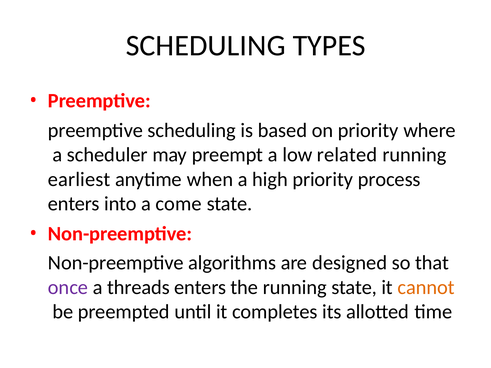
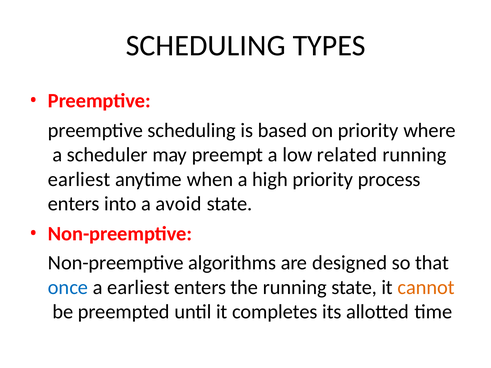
come: come -> avoid
once colour: purple -> blue
a threads: threads -> earliest
